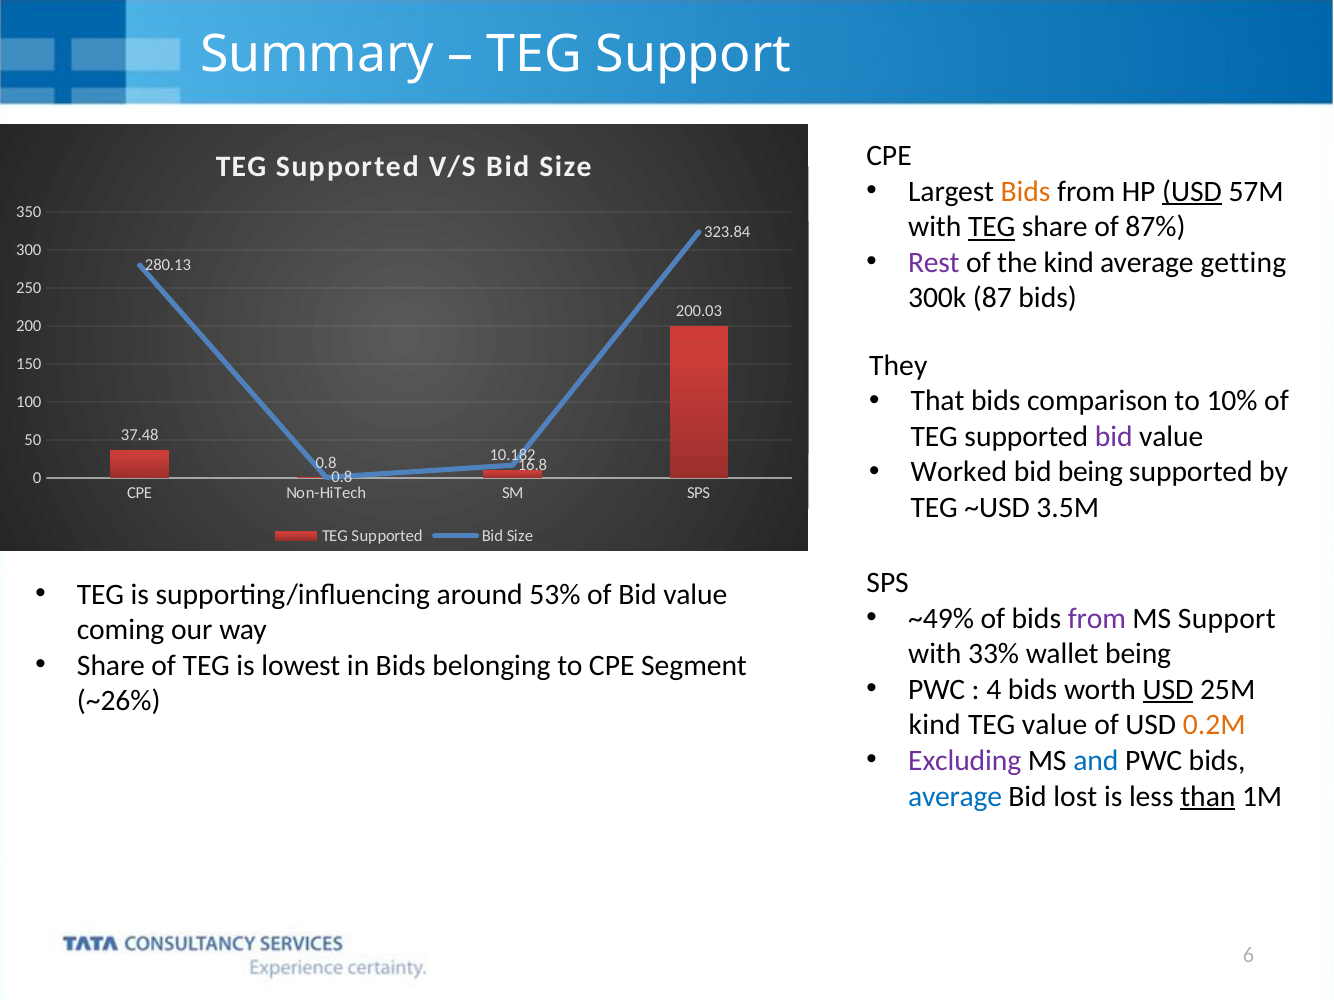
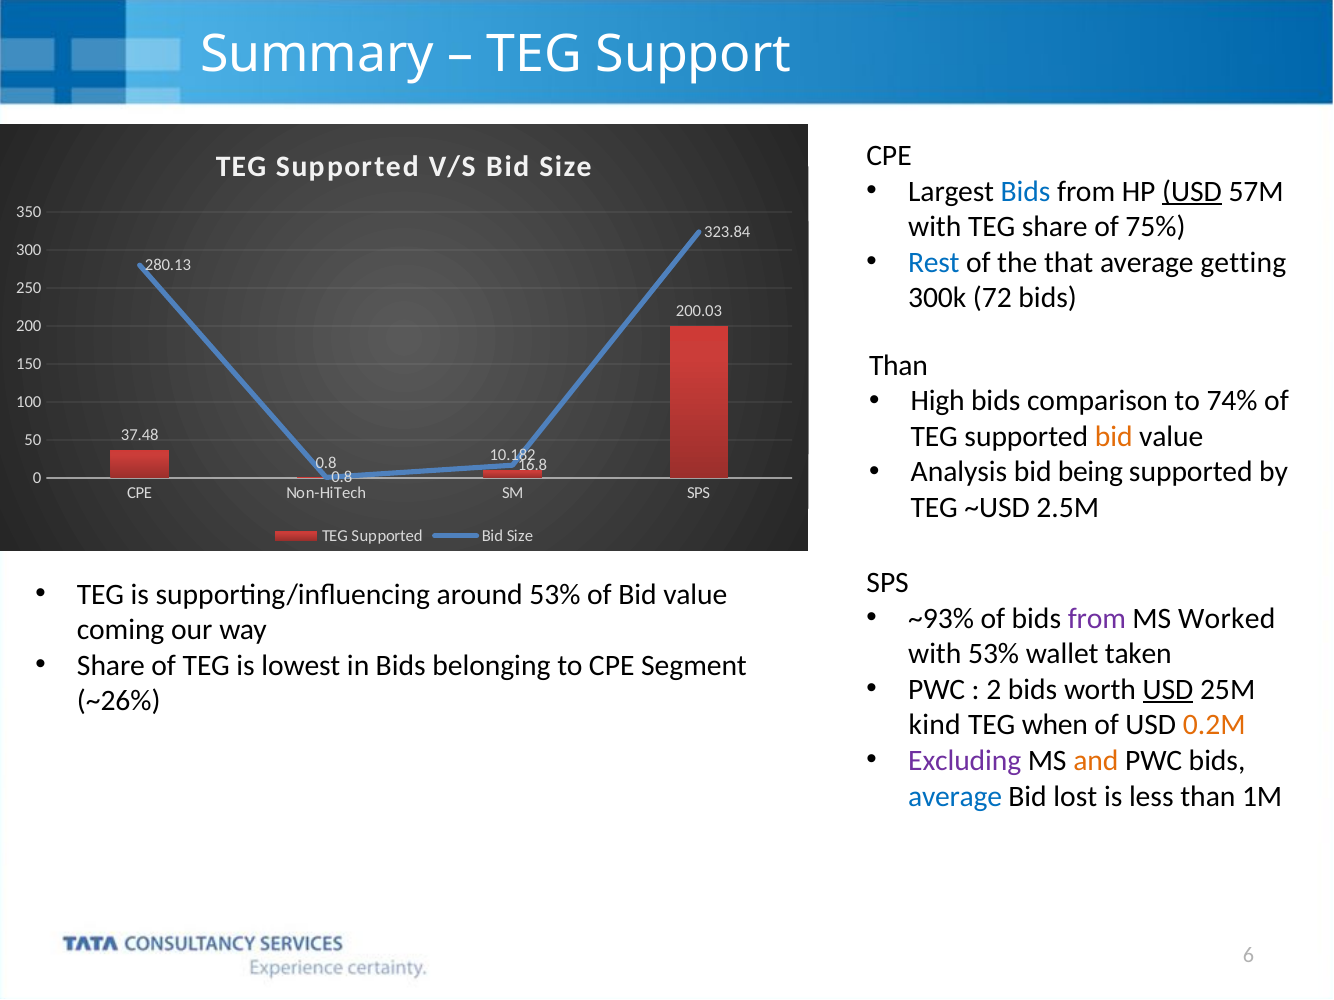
Bids at (1026, 192) colour: orange -> blue
TEG at (992, 227) underline: present -> none
87%: 87% -> 75%
Rest colour: purple -> blue
the kind: kind -> that
87: 87 -> 72
They at (898, 366): They -> Than
That: That -> High
10%: 10% -> 74%
bid at (1114, 437) colour: purple -> orange
Worked: Worked -> Analysis
3.5M: 3.5M -> 2.5M
~49%: ~49% -> ~93%
MS Support: Support -> Worked
with 33%: 33% -> 53%
wallet being: being -> taken
4: 4 -> 2
TEG value: value -> when
and colour: blue -> orange
than at (1208, 797) underline: present -> none
